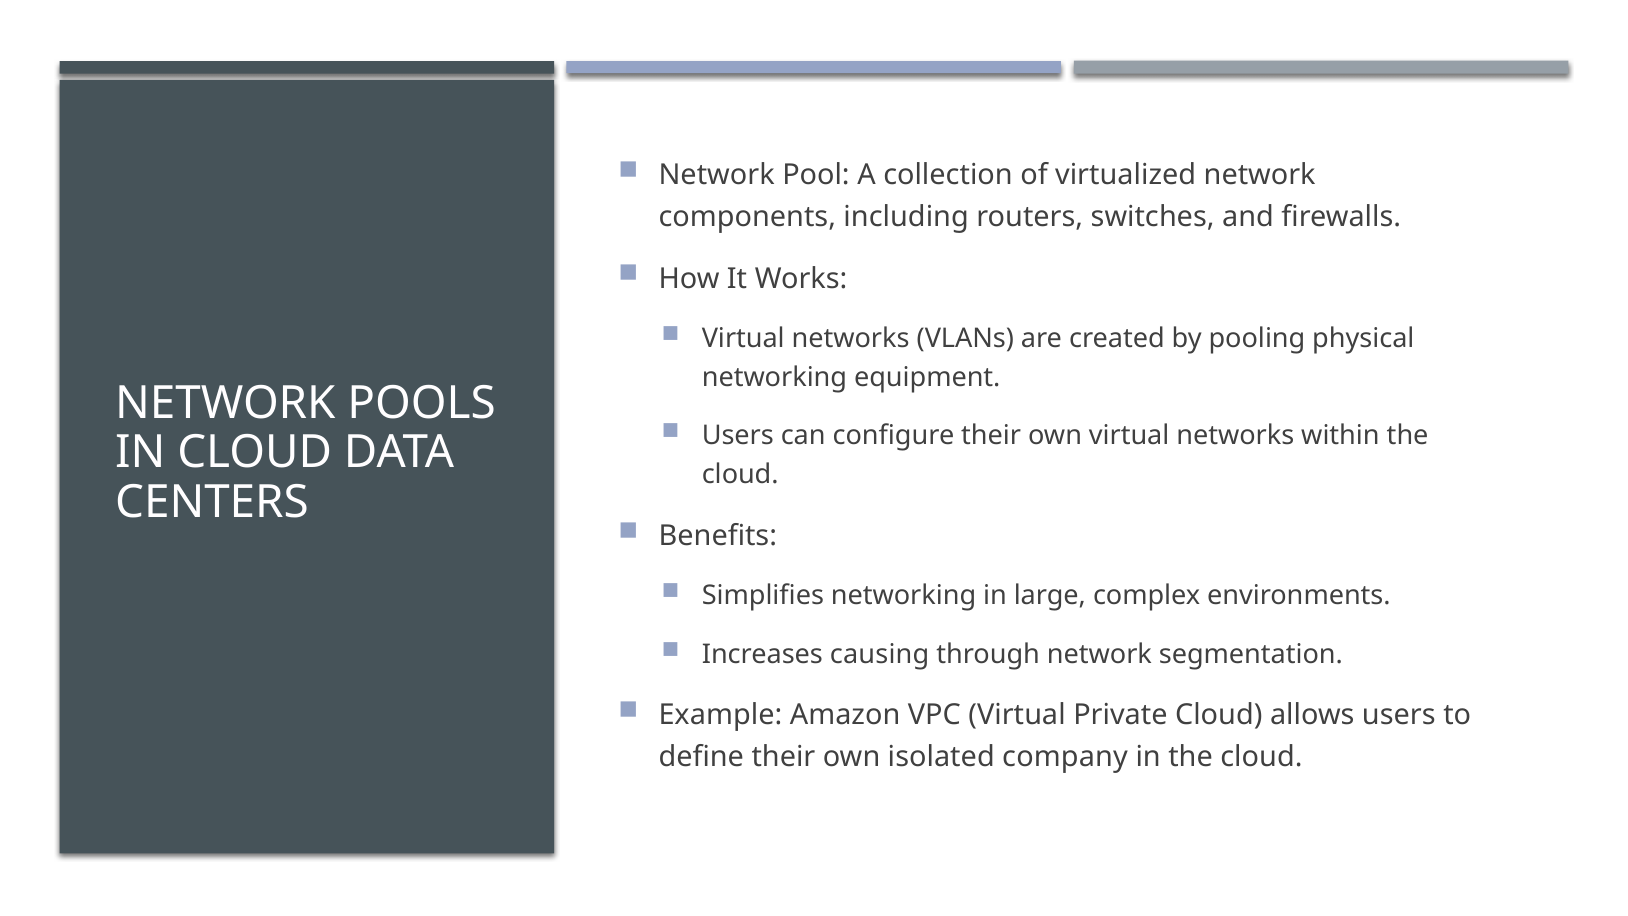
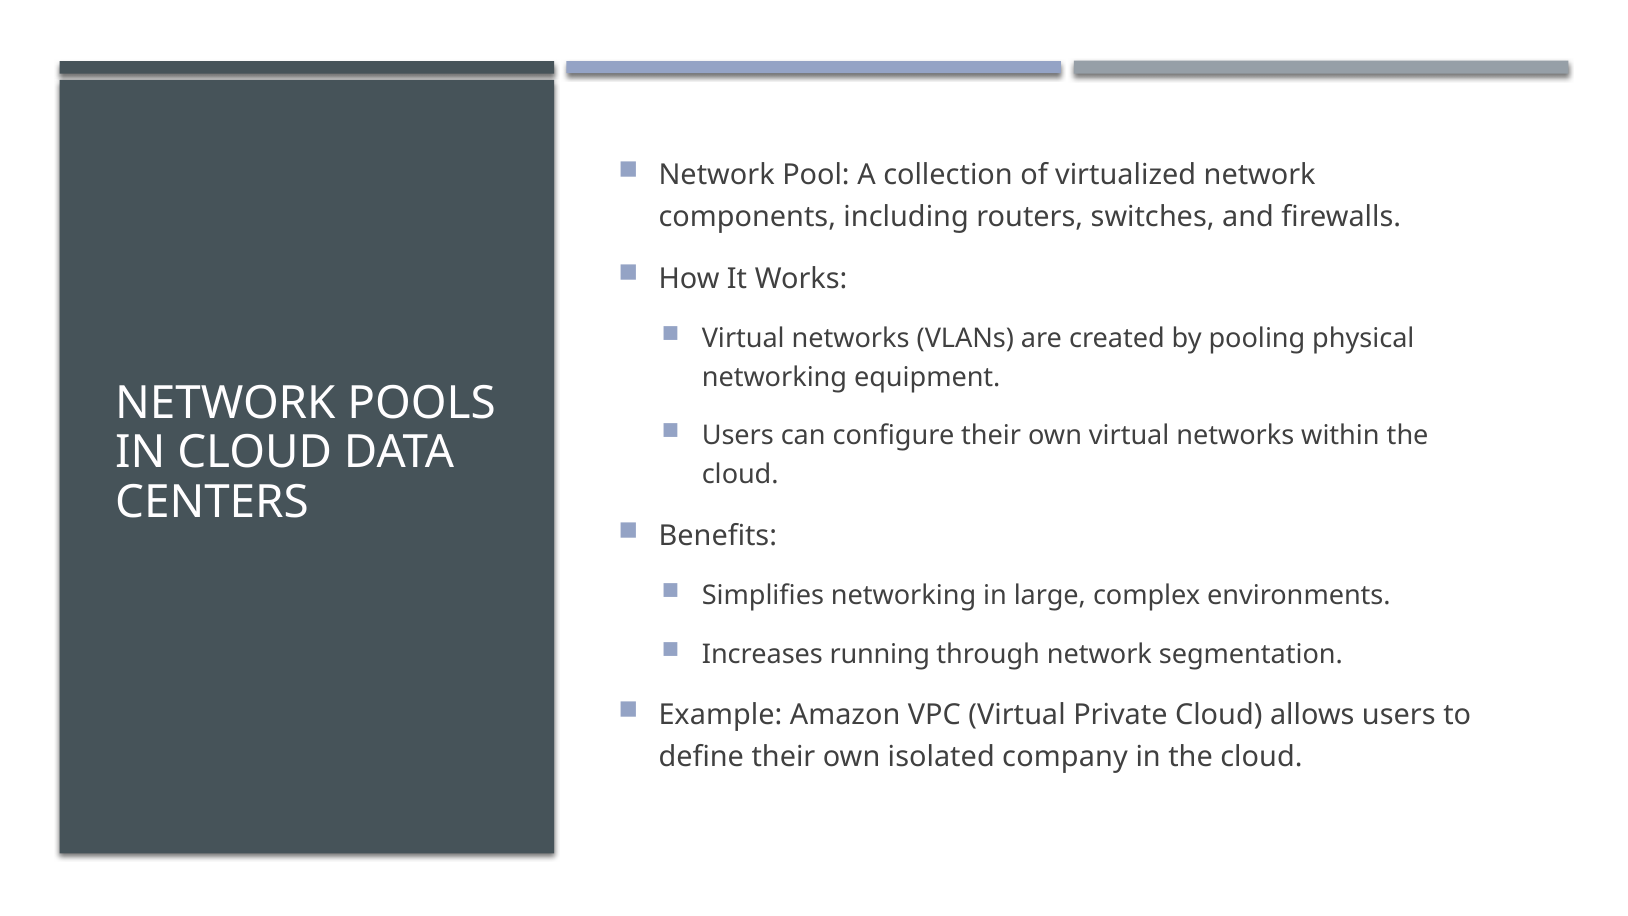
causing: causing -> running
